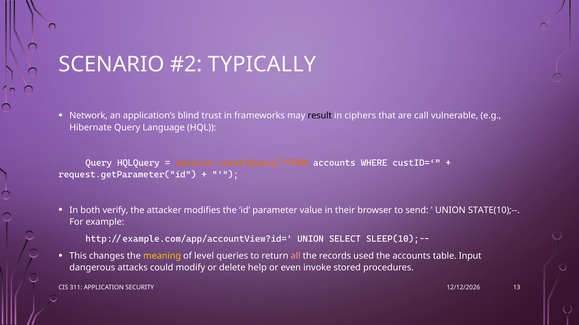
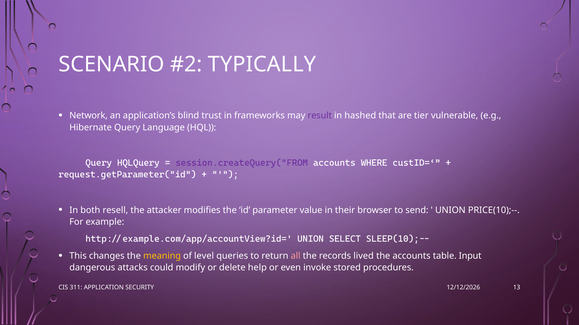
result colour: black -> purple
ciphers: ciphers -> hashed
call: call -> tier
session.createQuery("FROM colour: orange -> purple
verify: verify -> resell
STATE(10);--: STATE(10);-- -> PRICE(10);--
used: used -> lived
